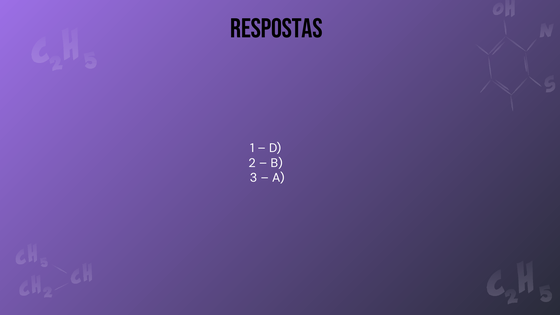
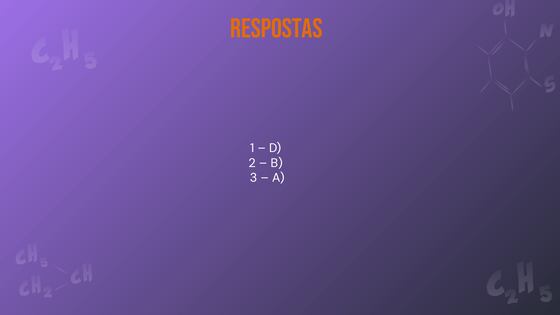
RESPOSTAS colour: black -> orange
